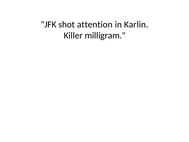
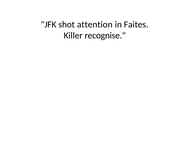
Karlin: Karlin -> Faites
milligram: milligram -> recognise
